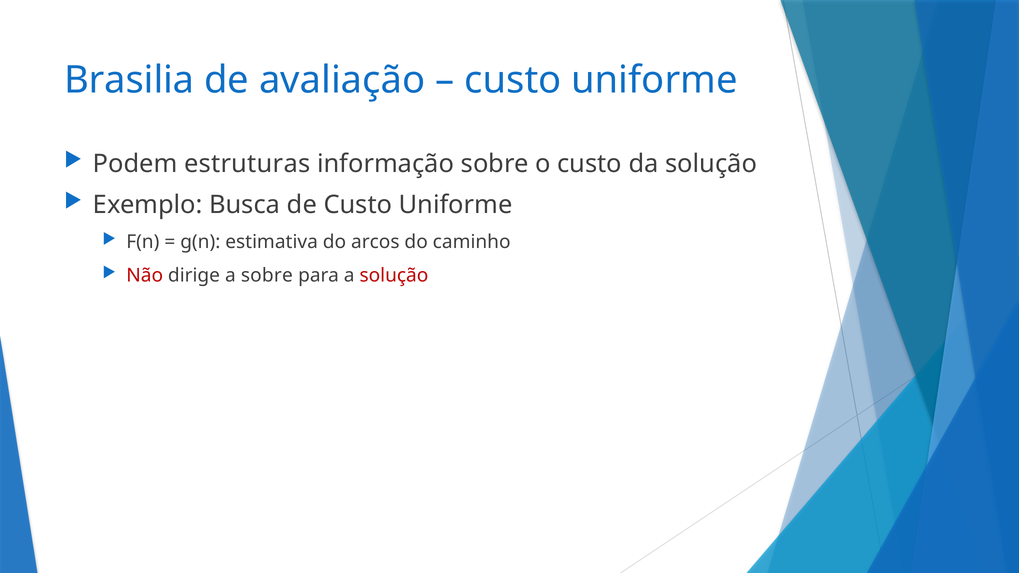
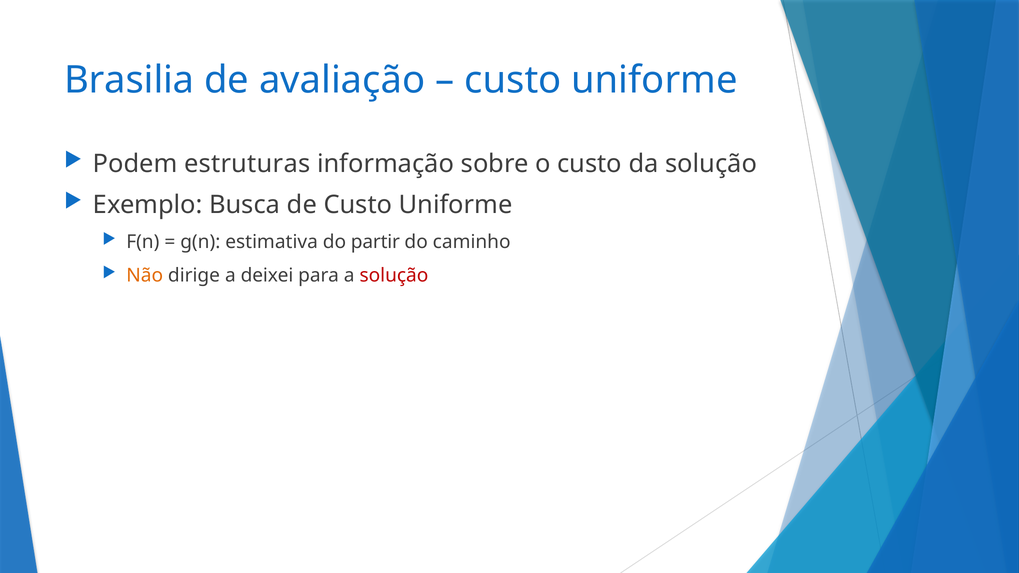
arcos: arcos -> partir
Não colour: red -> orange
a sobre: sobre -> deixei
